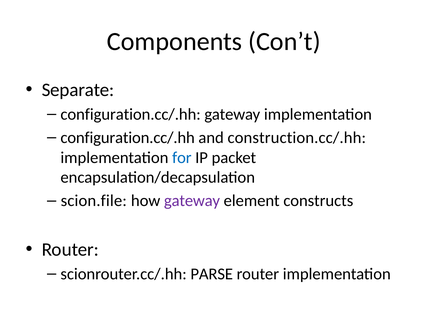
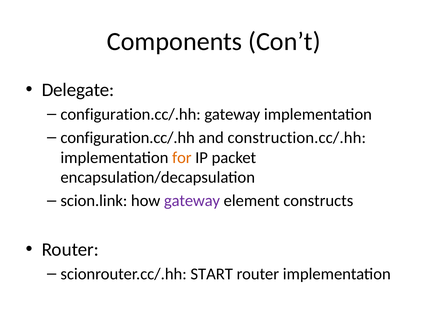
Separate: Separate -> Delegate
for colour: blue -> orange
scion.file: scion.file -> scion.link
PARSE: PARSE -> START
